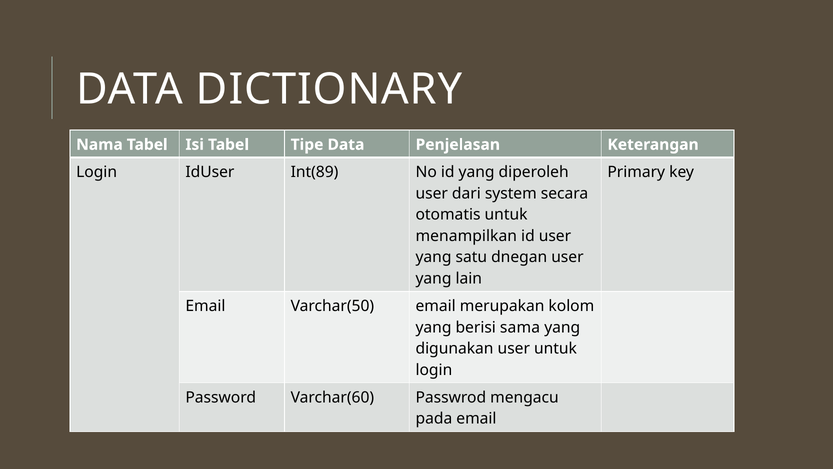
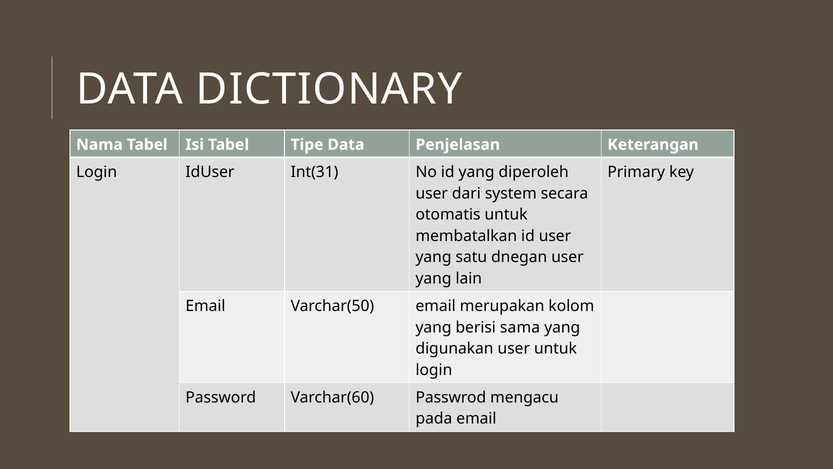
Int(89: Int(89 -> Int(31
menampilkan: menampilkan -> membatalkan
